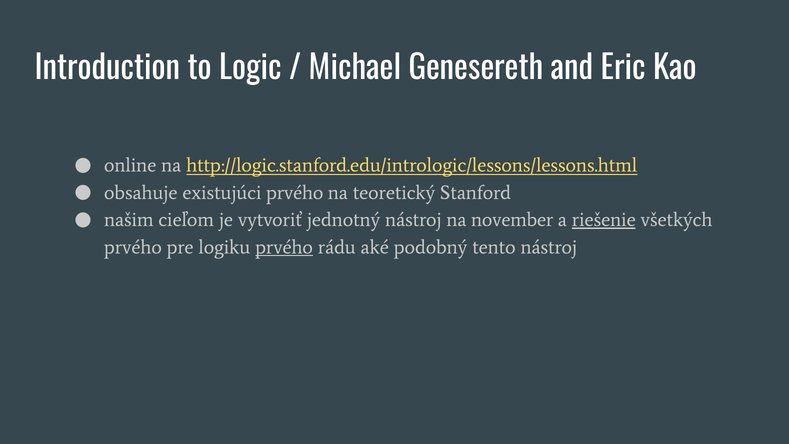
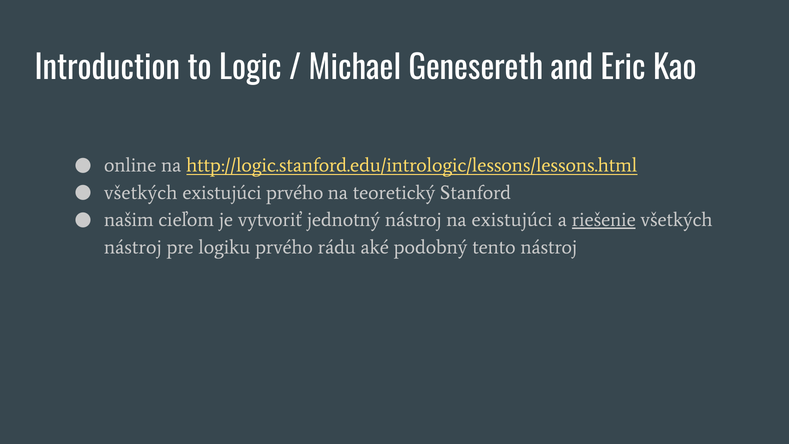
obsahuje at (141, 192): obsahuje -> všetkých
na november: november -> existujúci
prvého at (133, 247): prvého -> nástroj
prvého at (284, 247) underline: present -> none
